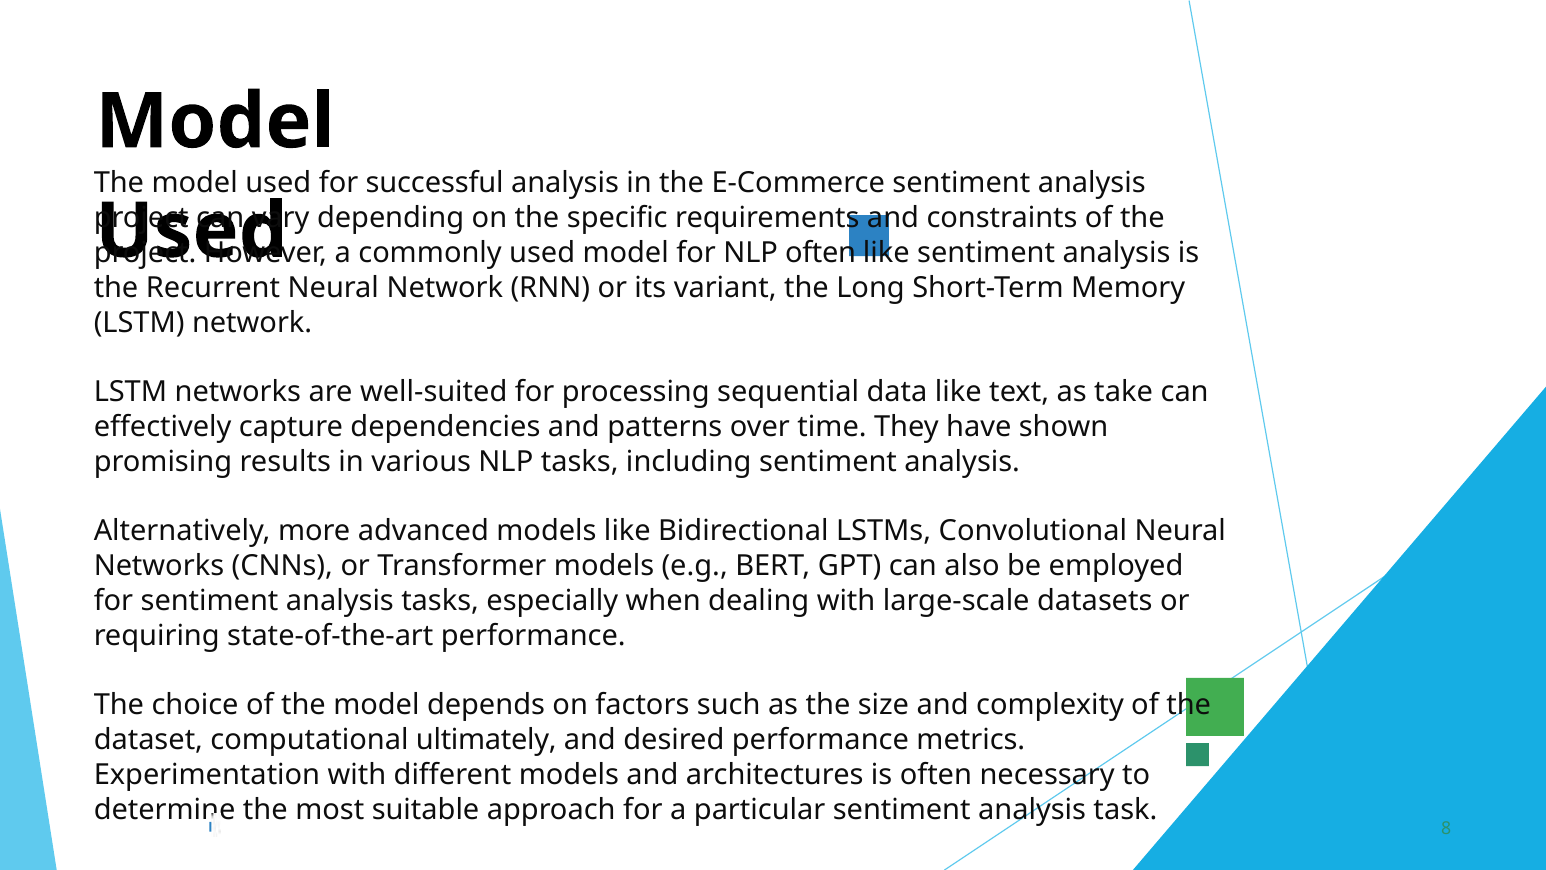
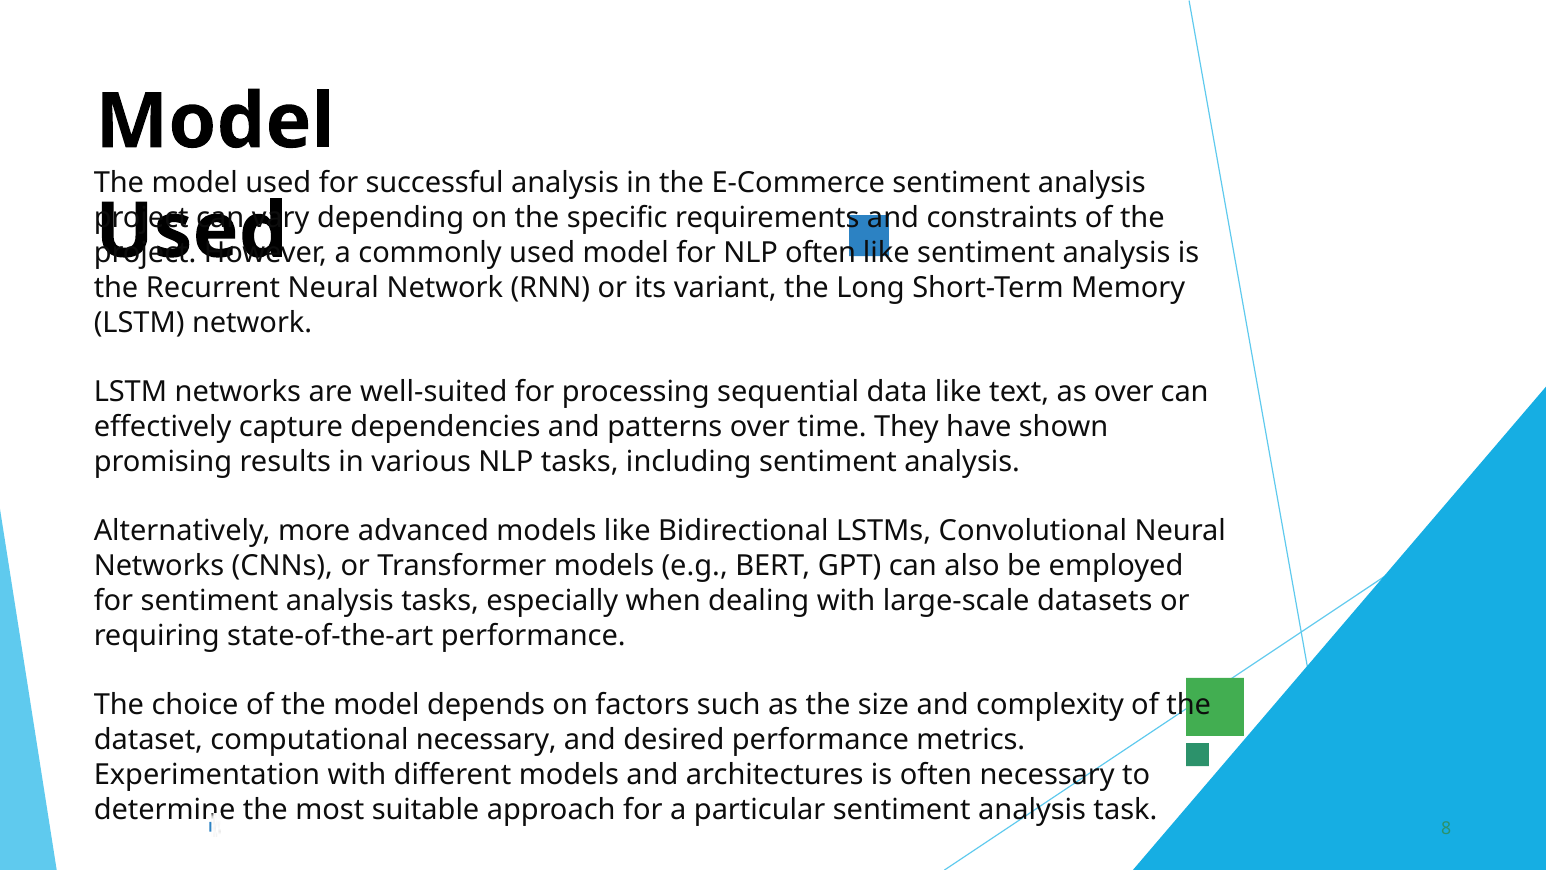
as take: take -> over
computational ultimately: ultimately -> necessary
